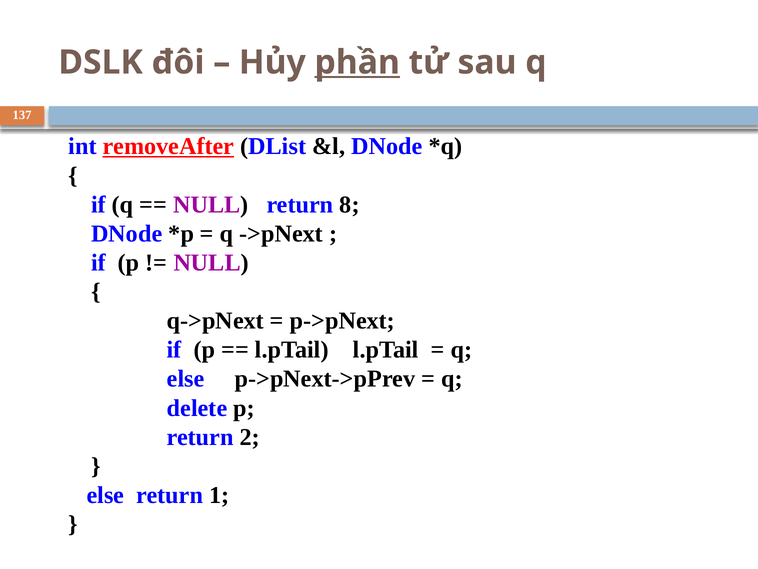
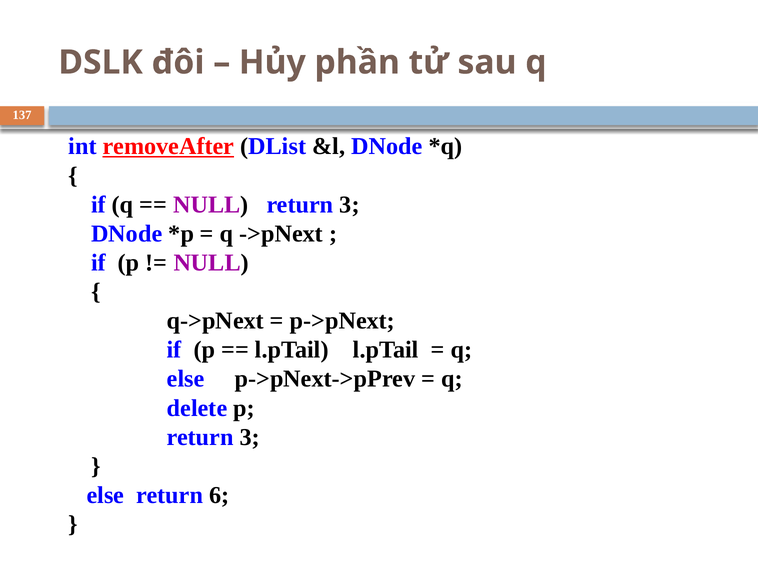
phần underline: present -> none
NULL return 8: 8 -> 3
2 at (250, 437): 2 -> 3
1: 1 -> 6
